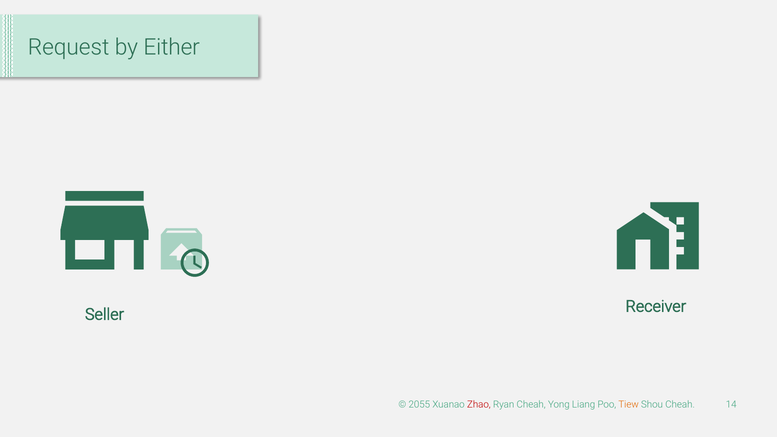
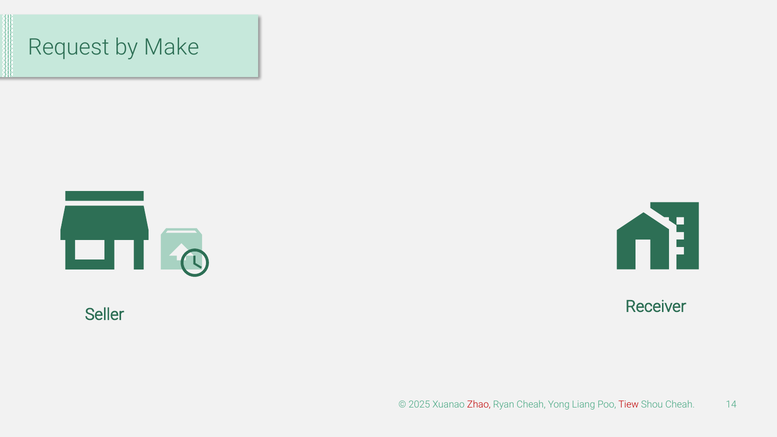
Either: Either -> Make
2055: 2055 -> 2025
Tiew colour: orange -> red
